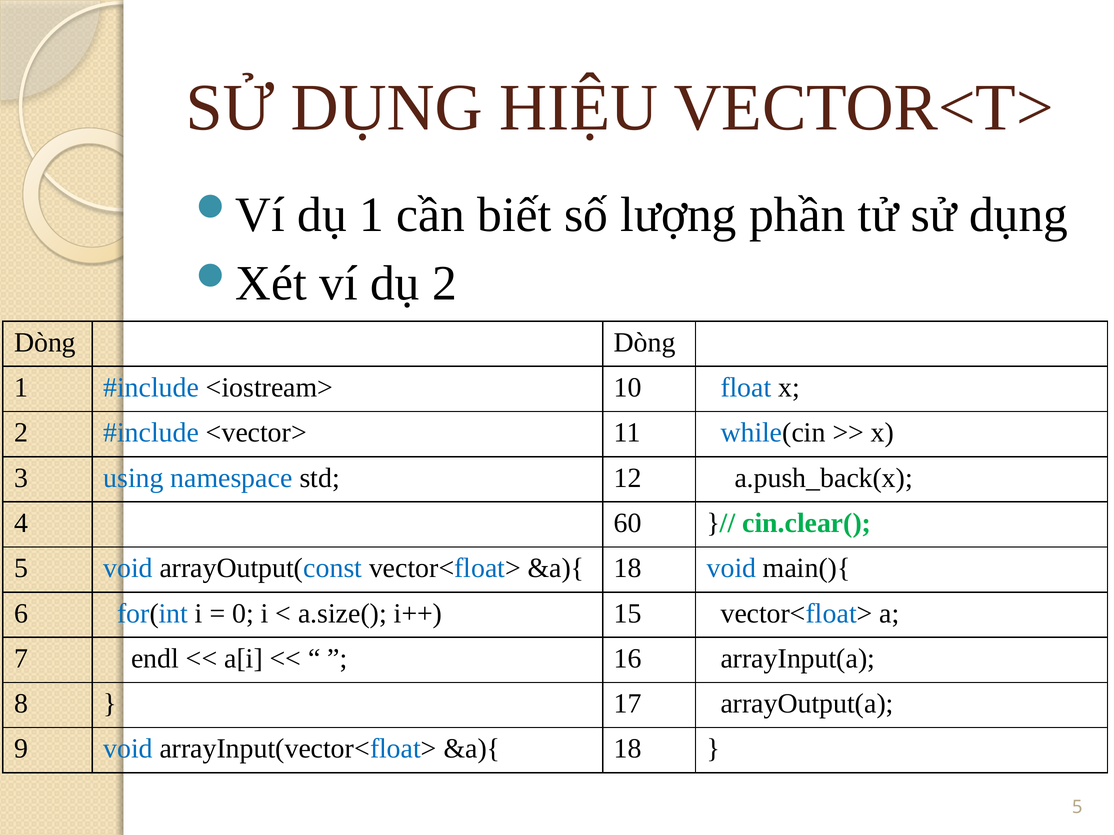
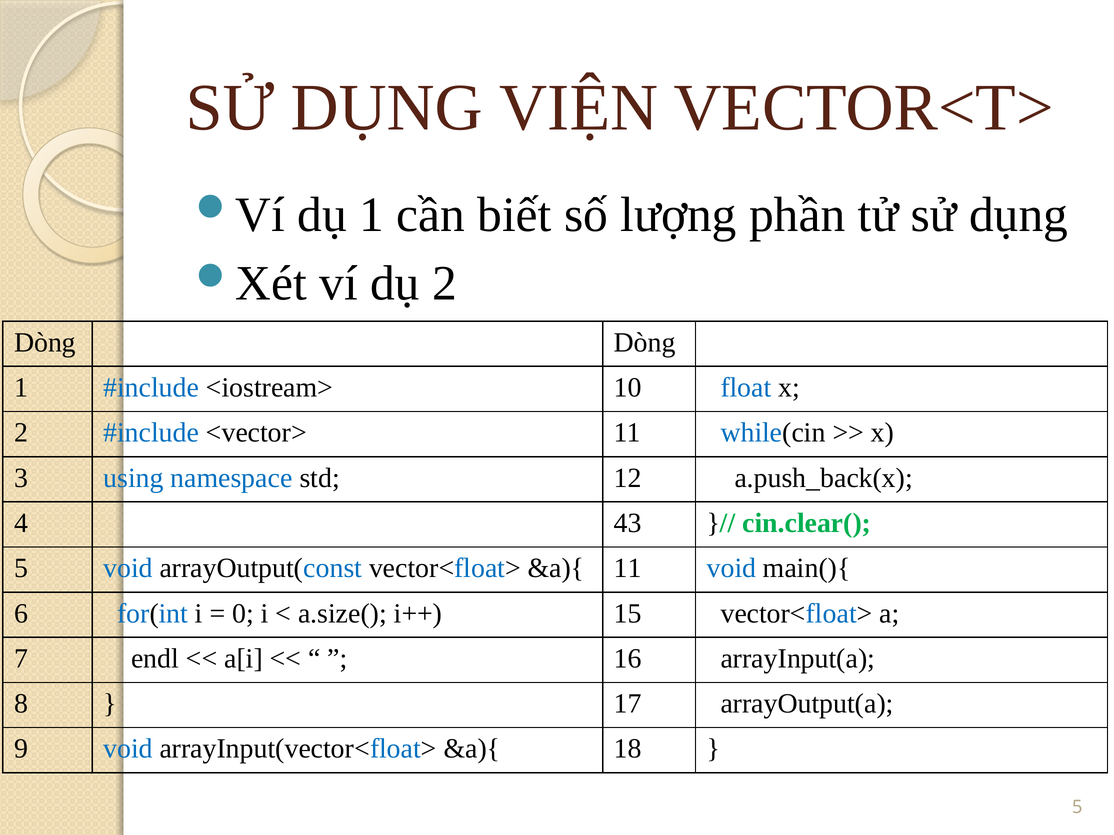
HIỆU: HIỆU -> VIỆN
60: 60 -> 43
vector<float> &a){ 18: 18 -> 11
